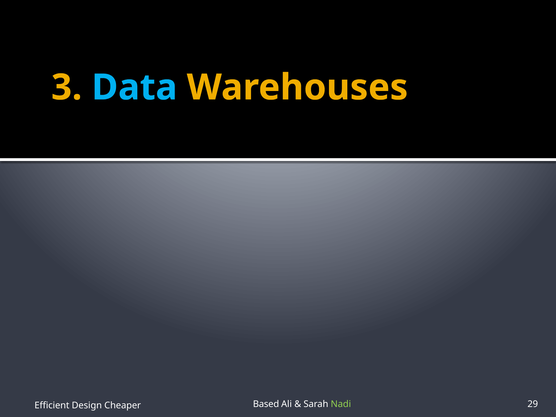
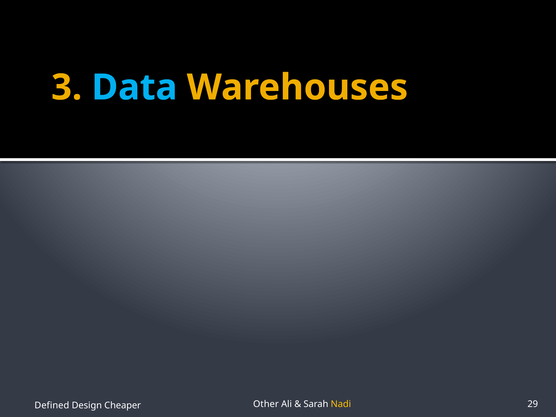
Based: Based -> Other
Nadi colour: light green -> yellow
Efficient: Efficient -> Defined
